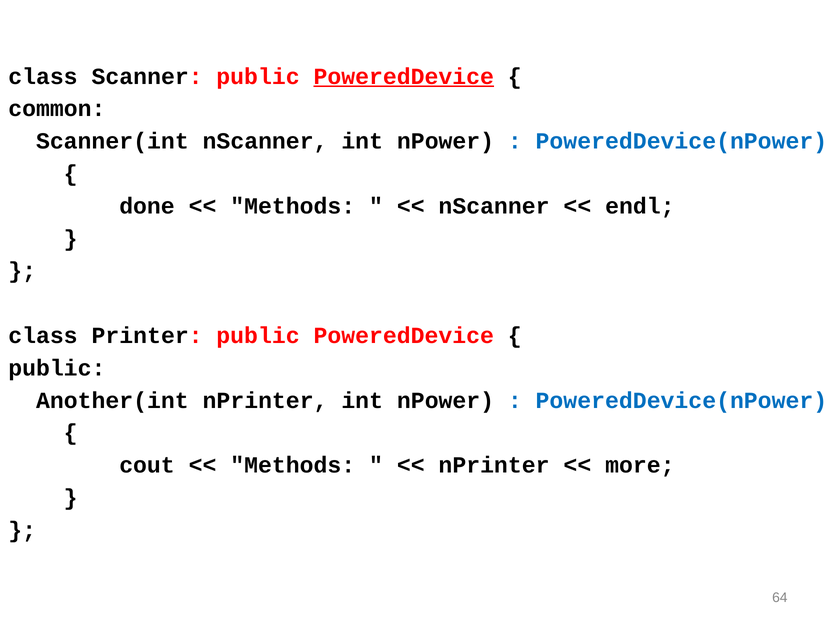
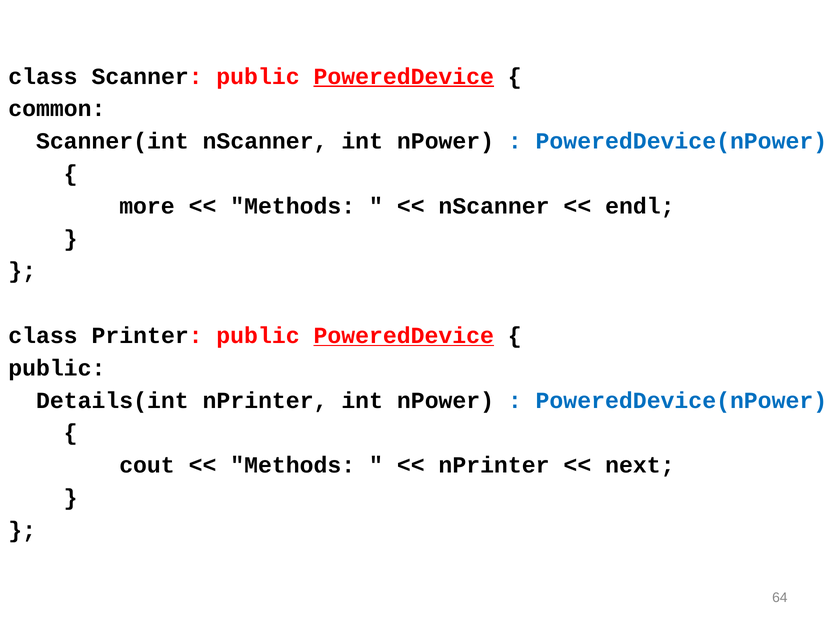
done: done -> more
PoweredDevice at (404, 335) underline: none -> present
Another(int: Another(int -> Details(int
more: more -> next
